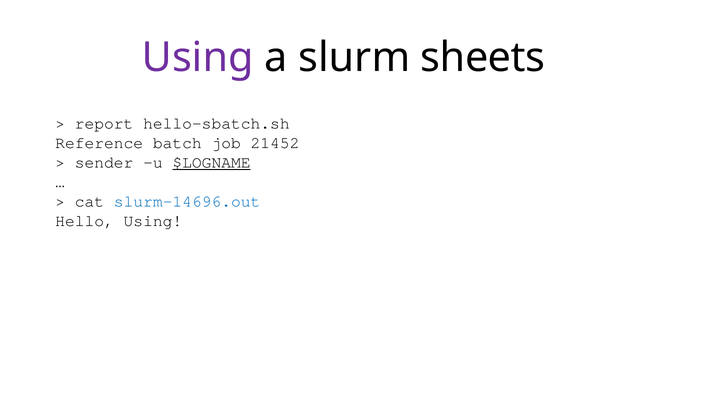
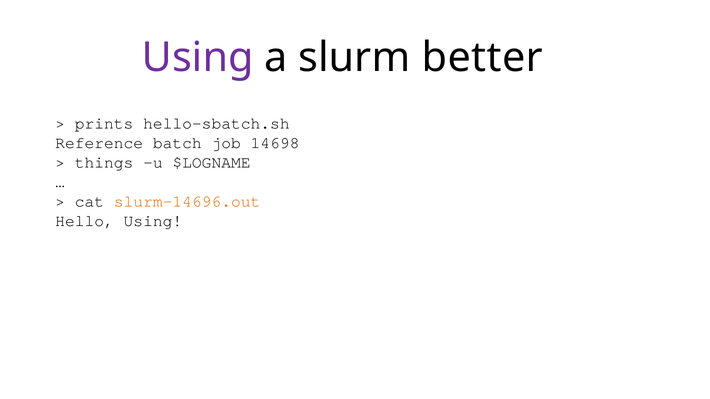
sheets: sheets -> better
report: report -> prints
21452: 21452 -> 14698
sender: sender -> things
$LOGNAME underline: present -> none
slurm-14696.out colour: blue -> orange
